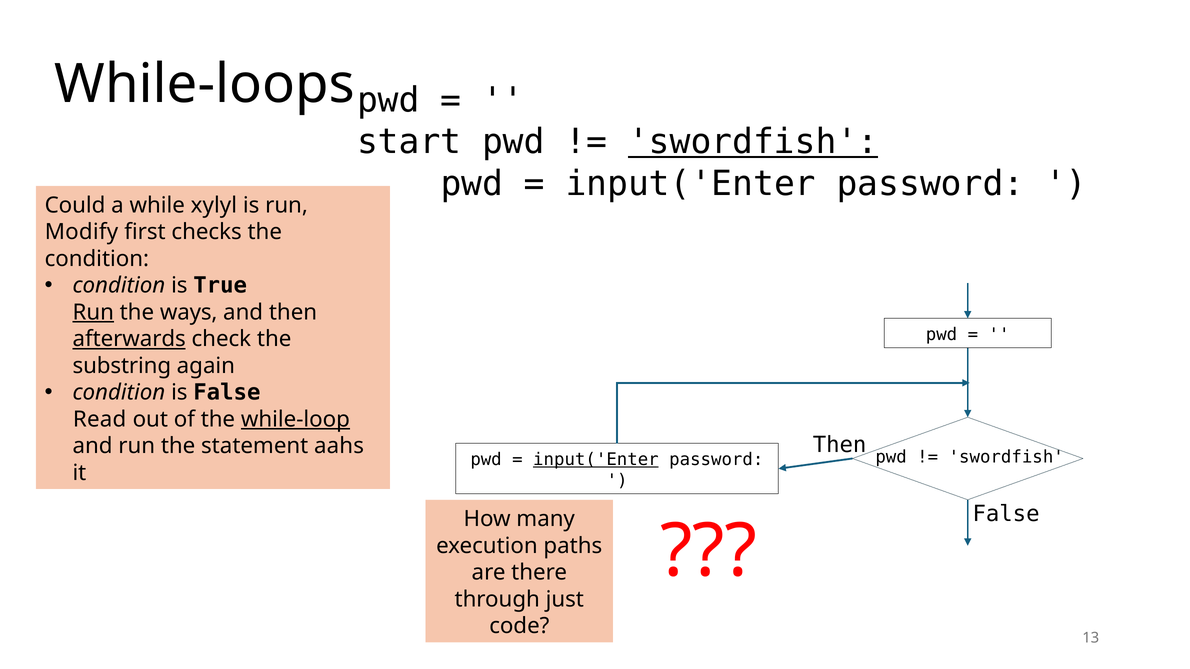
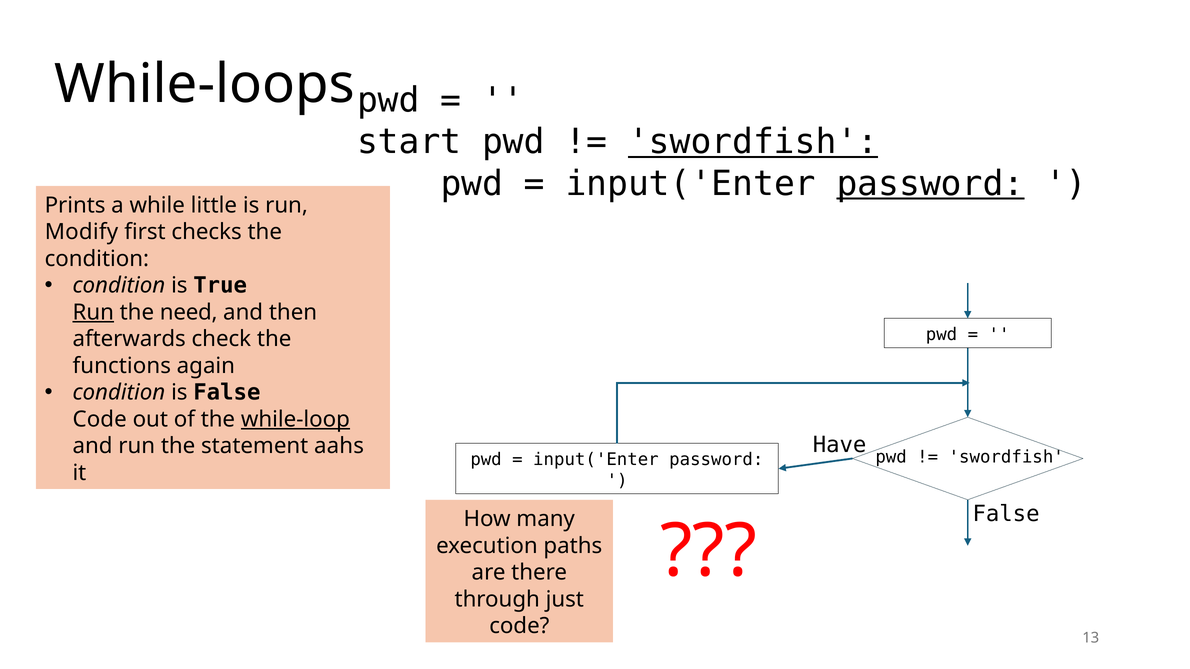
password at (930, 184) underline: none -> present
Could: Could -> Prints
xylyl: xylyl -> little
ways: ways -> need
afterwards underline: present -> none
substring: substring -> functions
Read at (100, 420): Read -> Code
Then at (840, 445): Then -> Have
input('Enter at (596, 460) underline: present -> none
